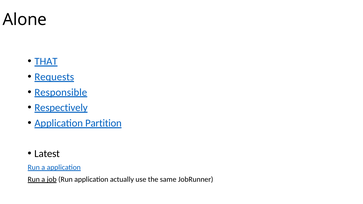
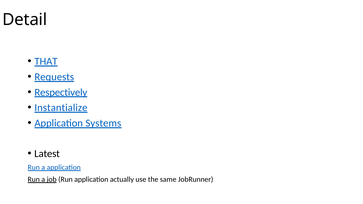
Alone: Alone -> Detail
Responsible: Responsible -> Respectively
Respectively: Respectively -> Instantialize
Partition: Partition -> Systems
